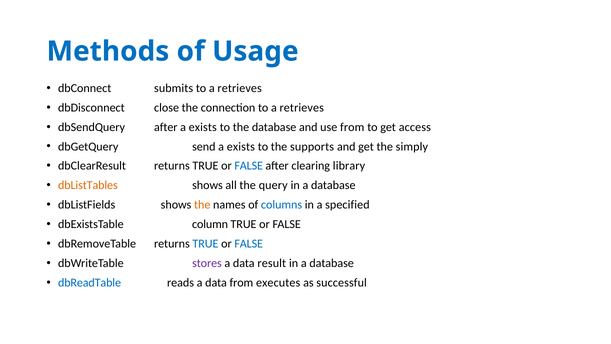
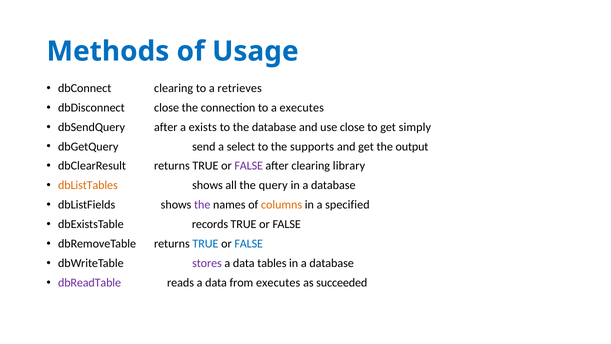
dbConnect submits: submits -> clearing
connection to a retrieves: retrieves -> executes
use from: from -> close
access: access -> simply
send a exists: exists -> select
simply: simply -> output
FALSE at (249, 166) colour: blue -> purple
the at (202, 205) colour: orange -> purple
columns colour: blue -> orange
column: column -> records
result: result -> tables
dbReadTable colour: blue -> purple
successful: successful -> succeeded
